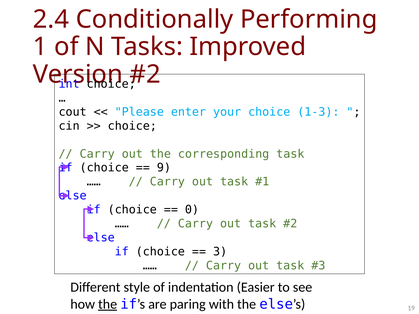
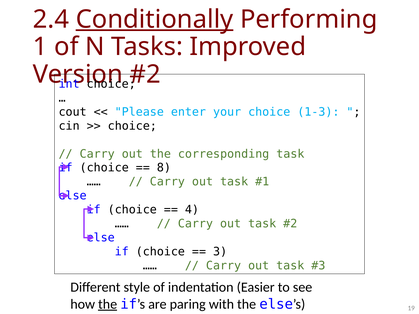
Conditionally underline: none -> present
9: 9 -> 8
0: 0 -> 4
